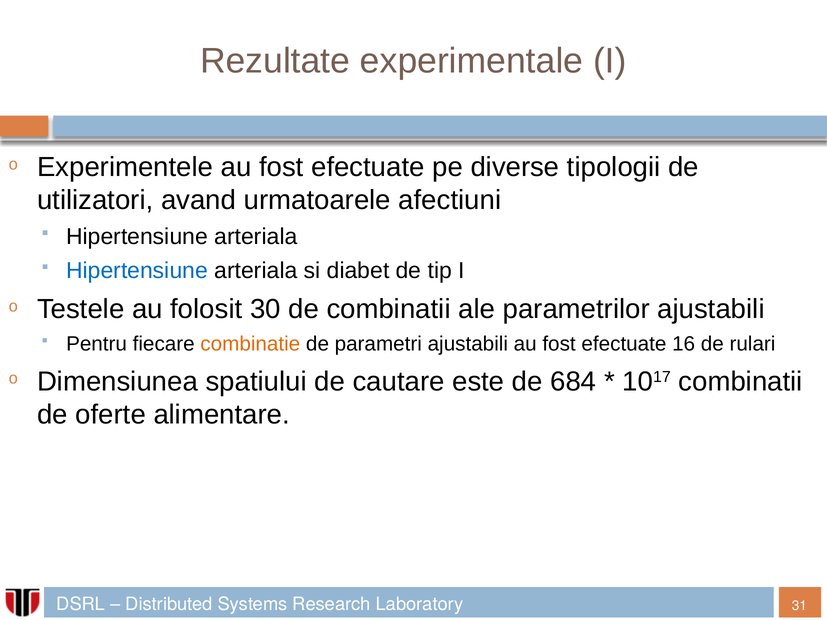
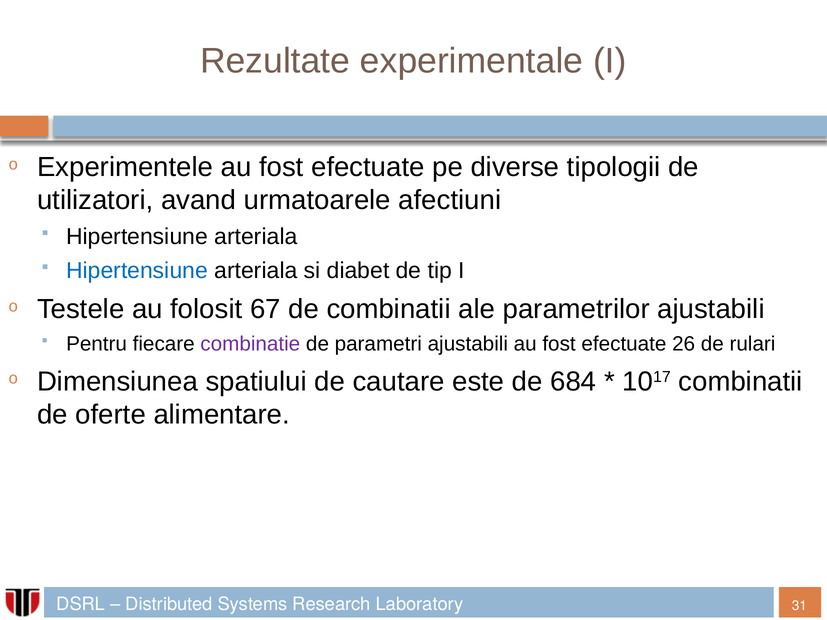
30: 30 -> 67
combinatie colour: orange -> purple
16: 16 -> 26
